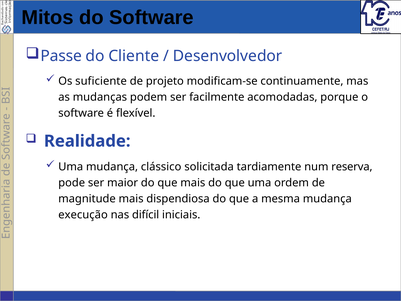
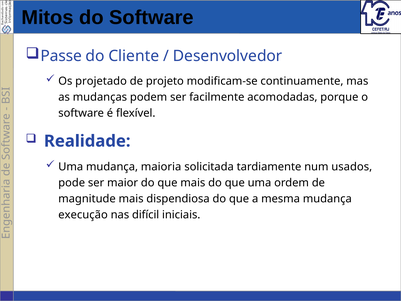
suficiente: suficiente -> projetado
clássico: clássico -> maioria
reserva: reserva -> usados
